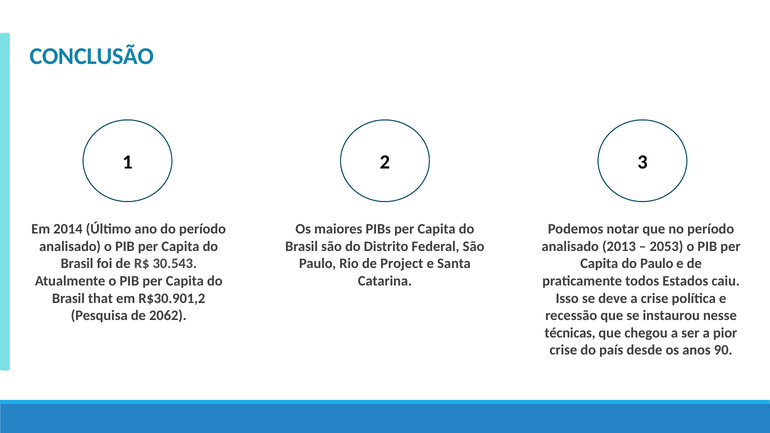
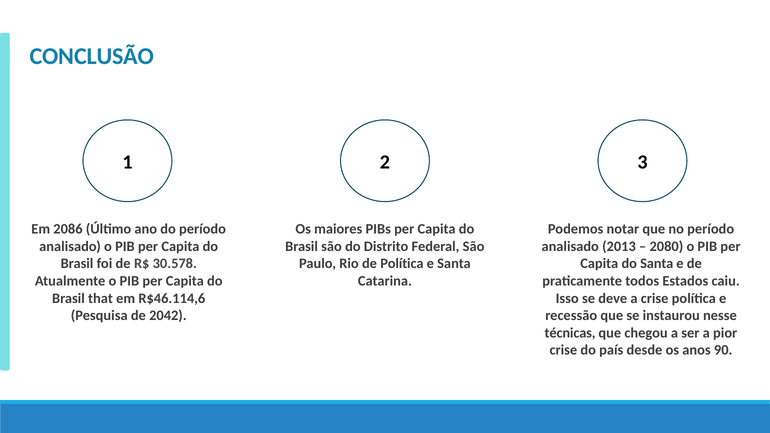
2014: 2014 -> 2086
2053: 2053 -> 2080
30.543: 30.543 -> 30.578
de Project: Project -> Política
do Paulo: Paulo -> Santa
R$30.901,2: R$30.901,2 -> R$46.114,6
2062: 2062 -> 2042
